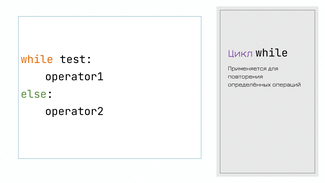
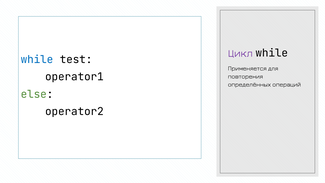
while at (37, 59) colour: orange -> blue
